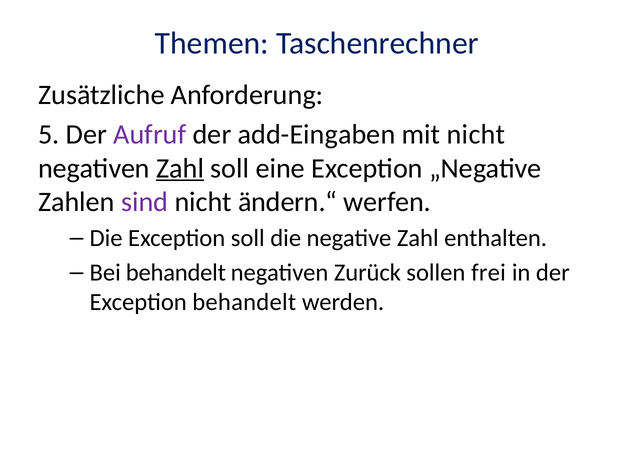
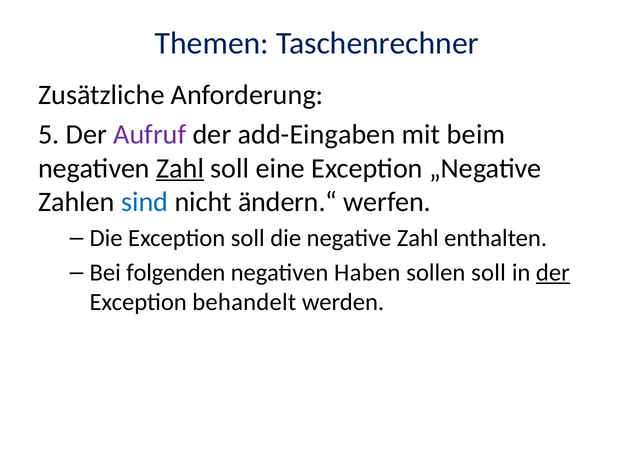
mit nicht: nicht -> beim
sind colour: purple -> blue
Bei behandelt: behandelt -> folgenden
Zurück: Zurück -> Haben
sollen frei: frei -> soll
der at (553, 273) underline: none -> present
